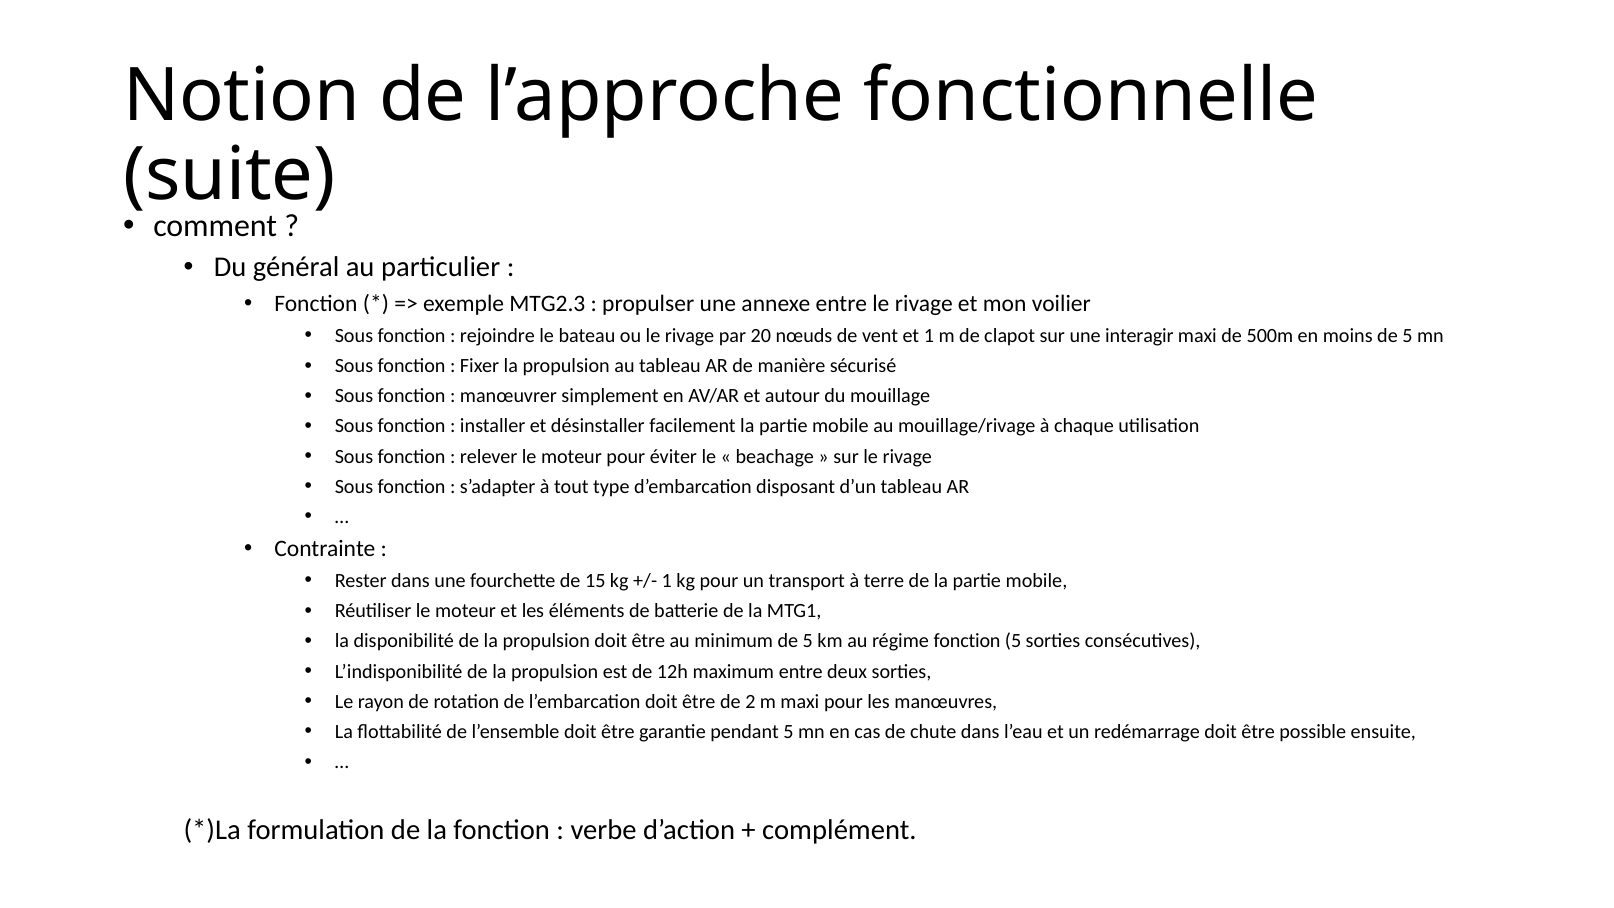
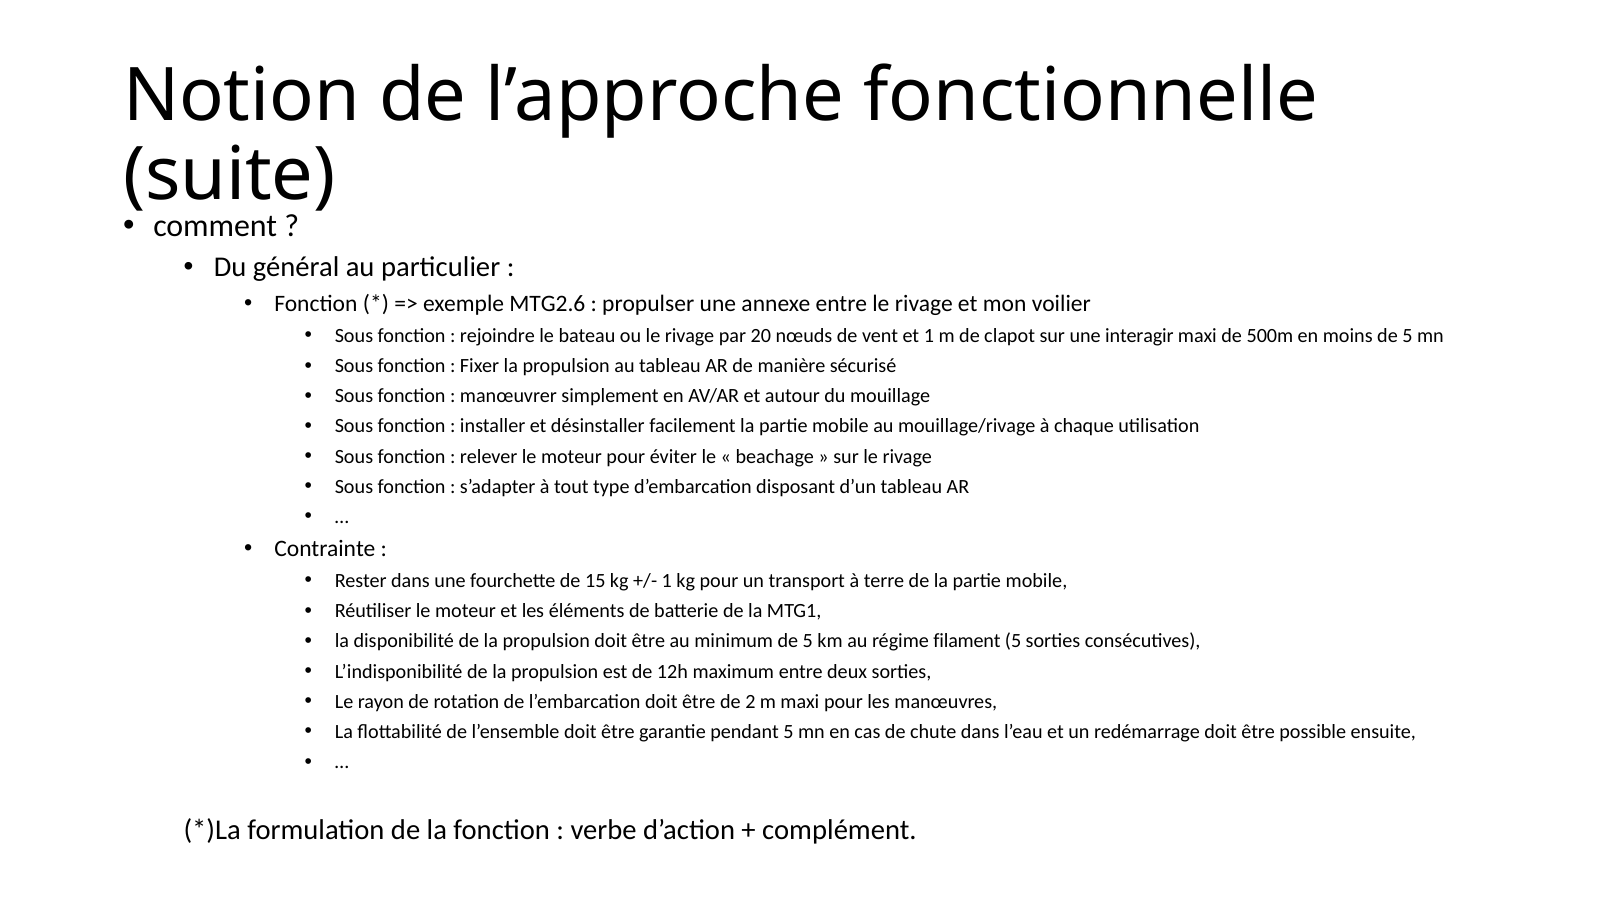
MTG2.3: MTG2.3 -> MTG2.6
régime fonction: fonction -> filament
